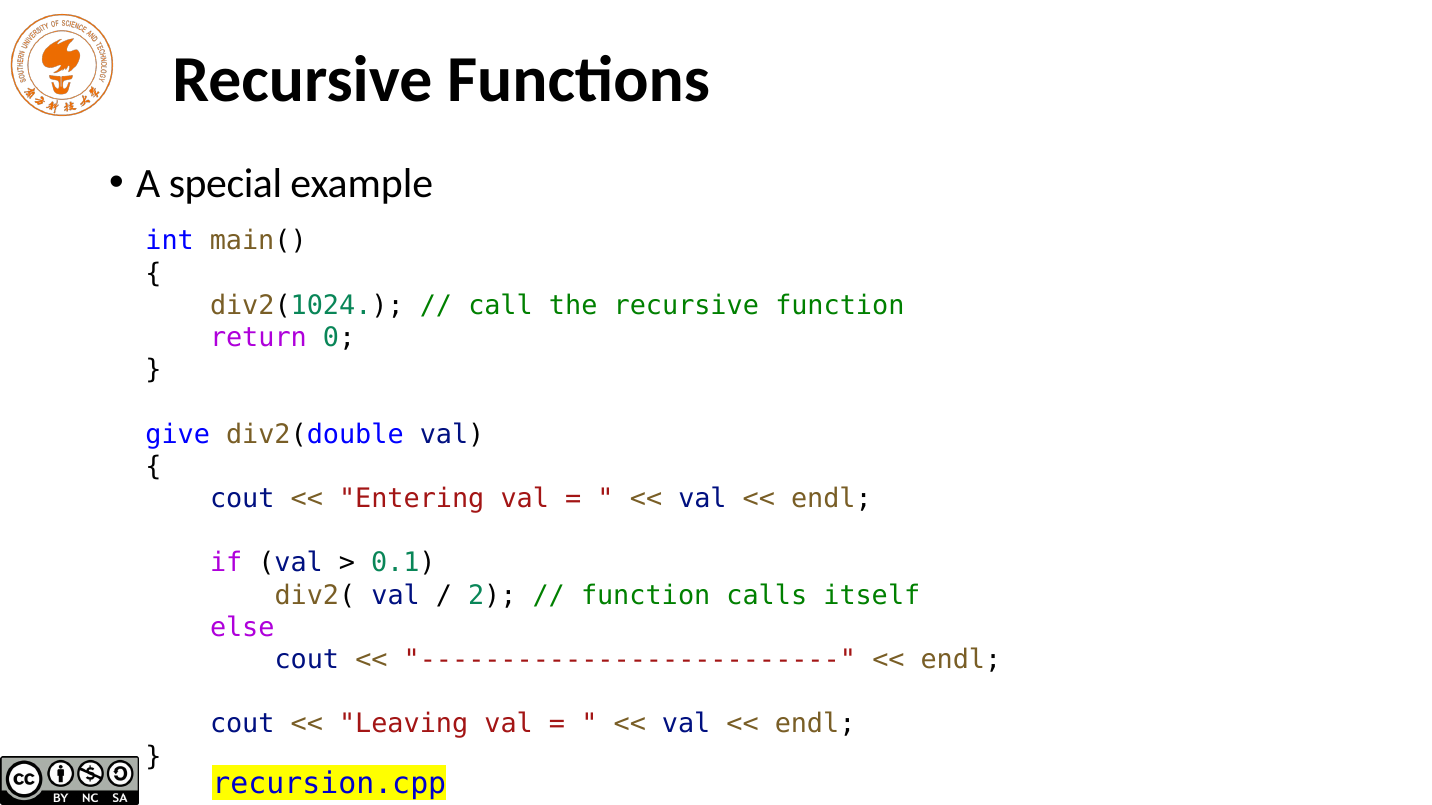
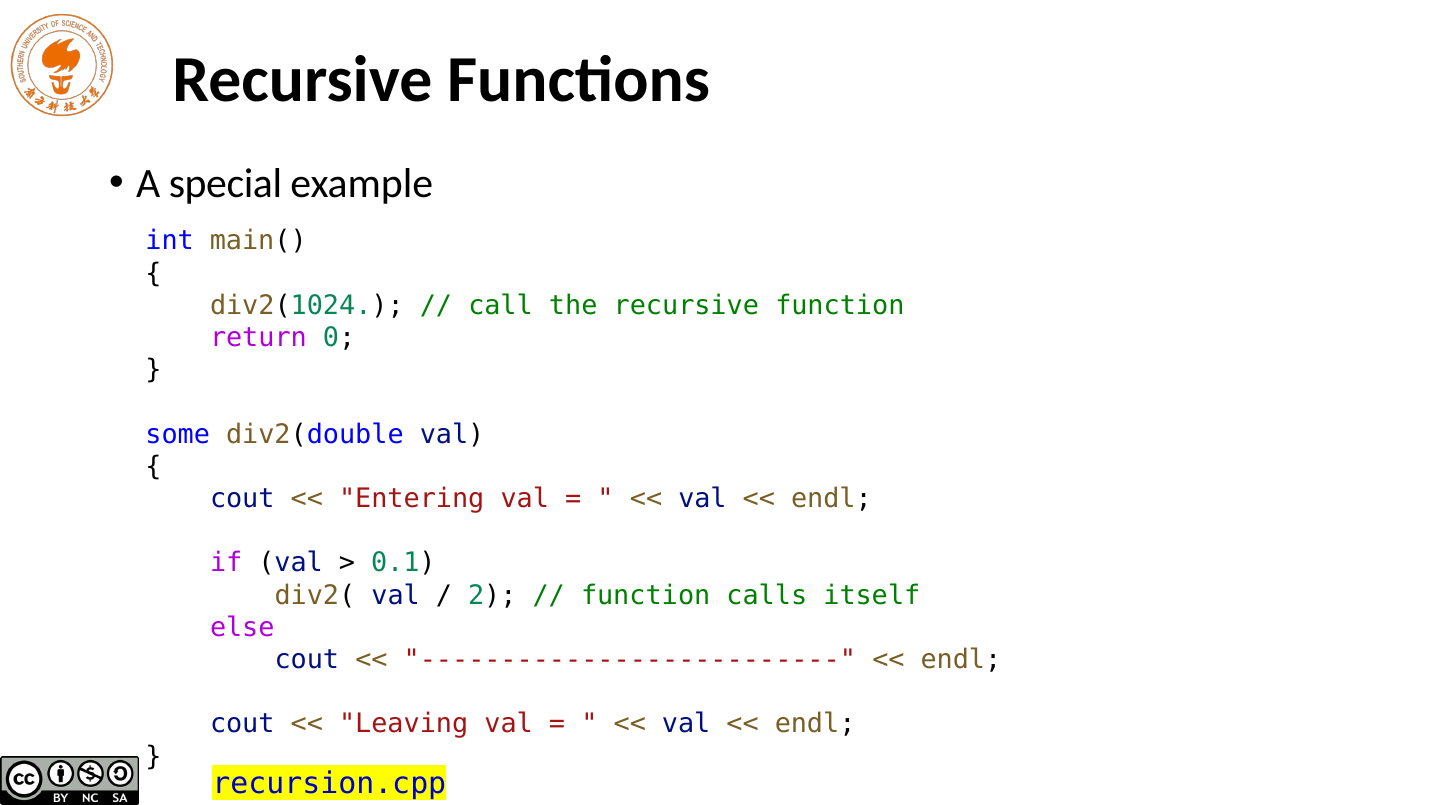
give: give -> some
